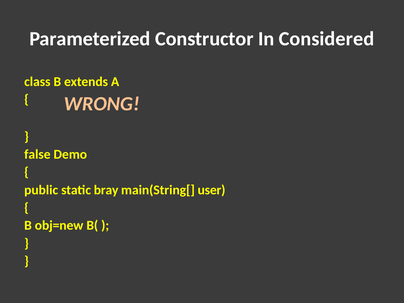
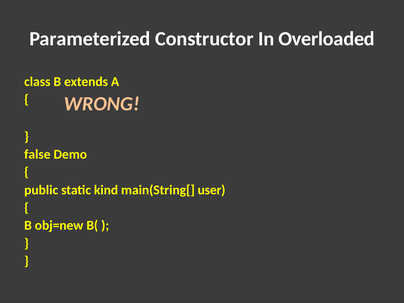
Considered: Considered -> Overloaded
bray: bray -> kind
